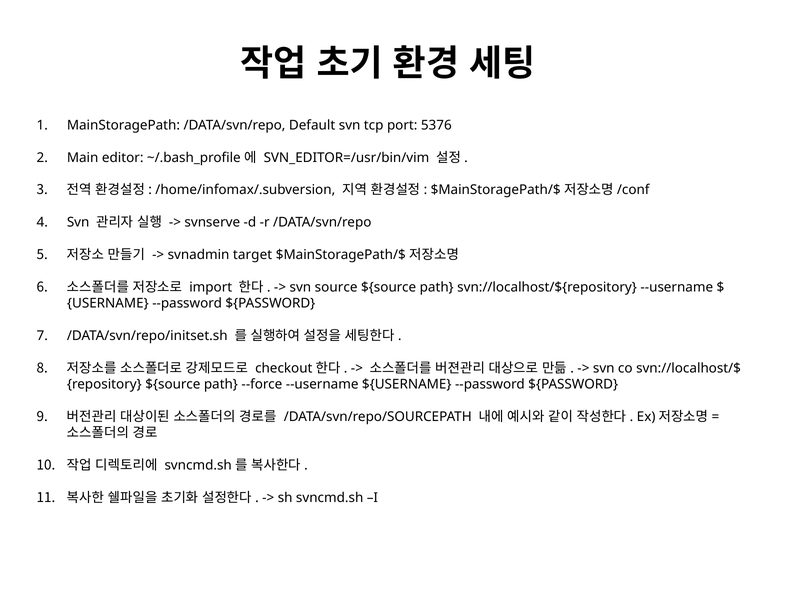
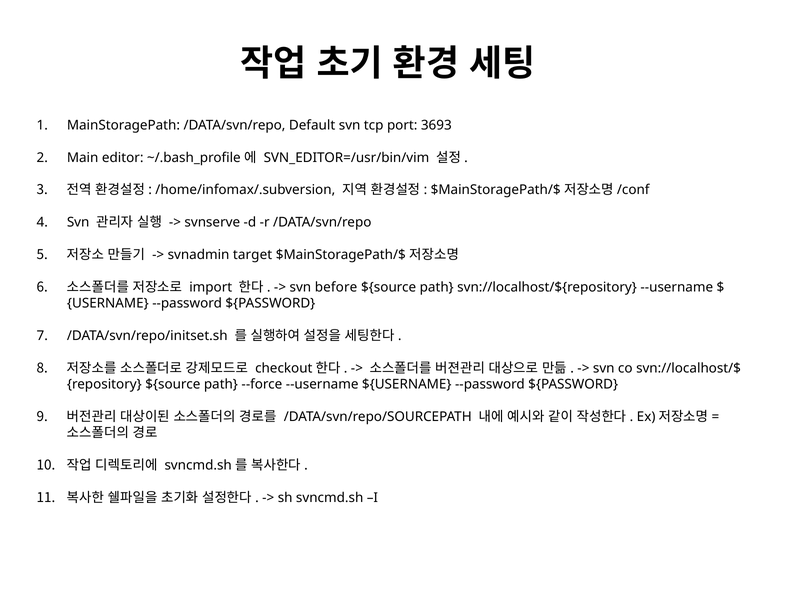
5376: 5376 -> 3693
source: source -> before
